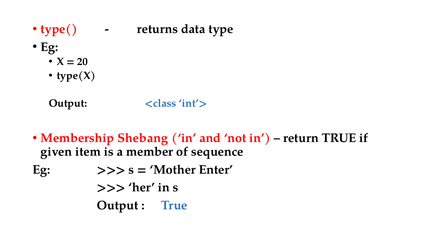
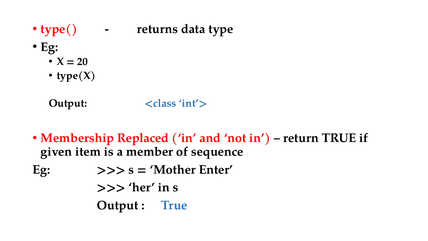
Shebang: Shebang -> Replaced
